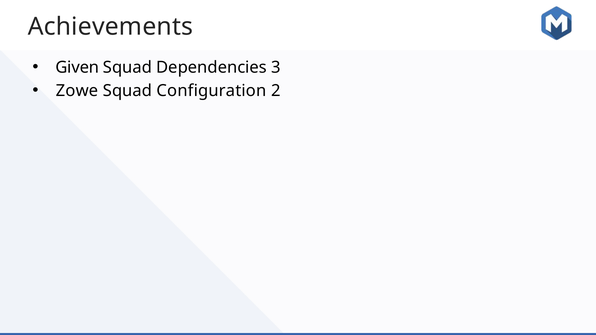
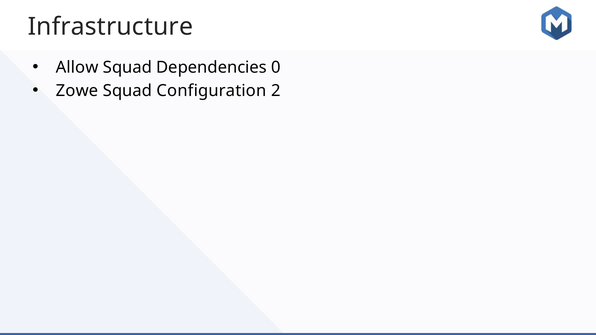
Achievements: Achievements -> Infrastructure
Given: Given -> Allow
3: 3 -> 0
